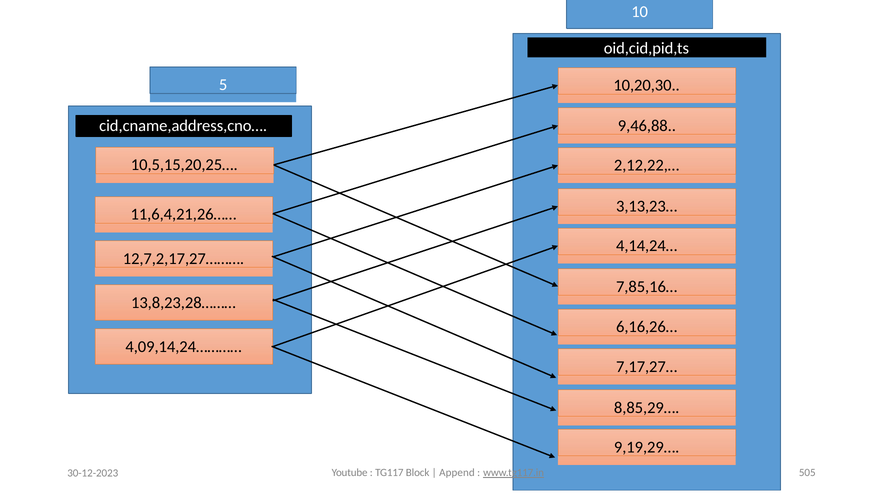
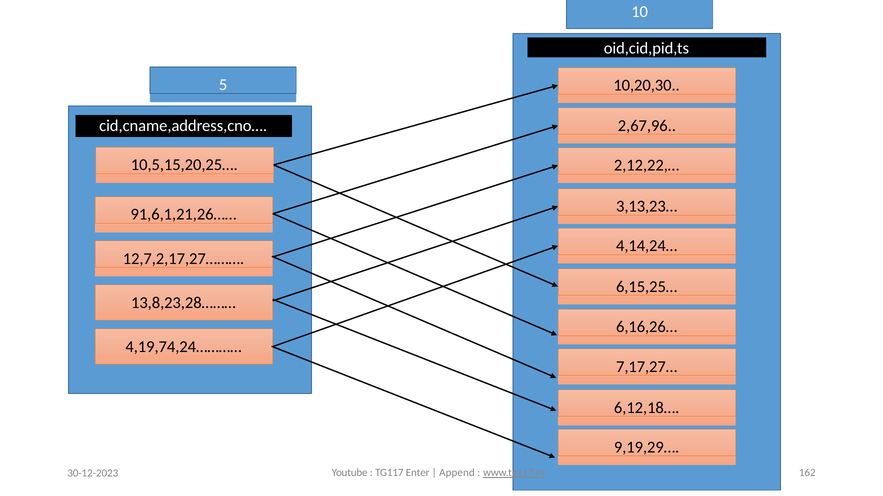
9,46,88: 9,46,88 -> 2,67,96
11,6,4,21,26……: 11,6,4,21,26…… -> 91,6,1,21,26……
7,85,16…: 7,85,16… -> 6,15,25…
4,09,14,24…………: 4,09,14,24………… -> 4,19,74,24…………
8,85,29…: 8,85,29… -> 6,12,18…
Block: Block -> Enter
505: 505 -> 162
